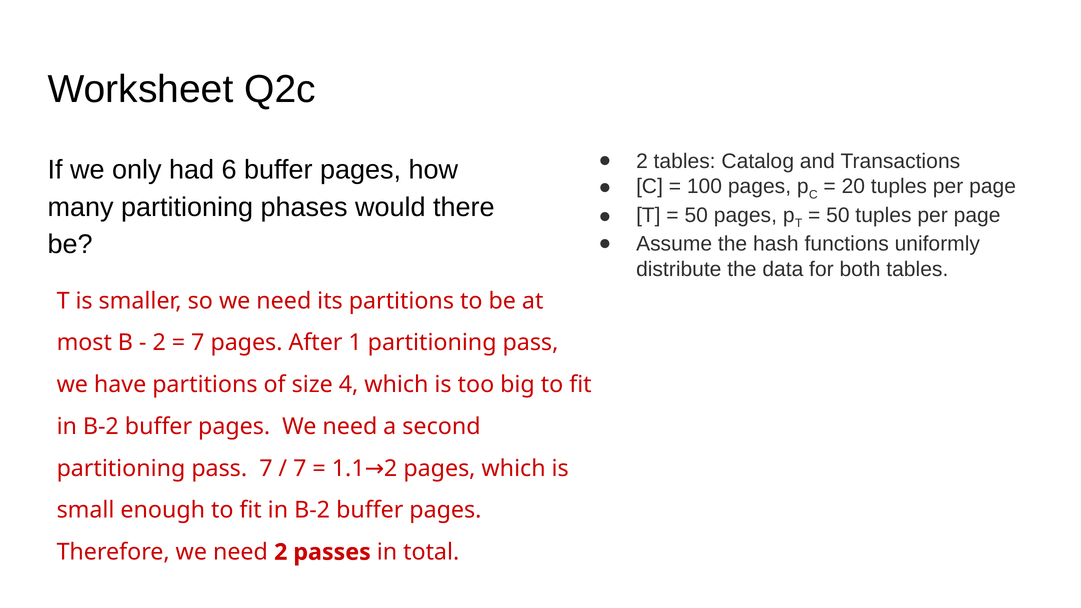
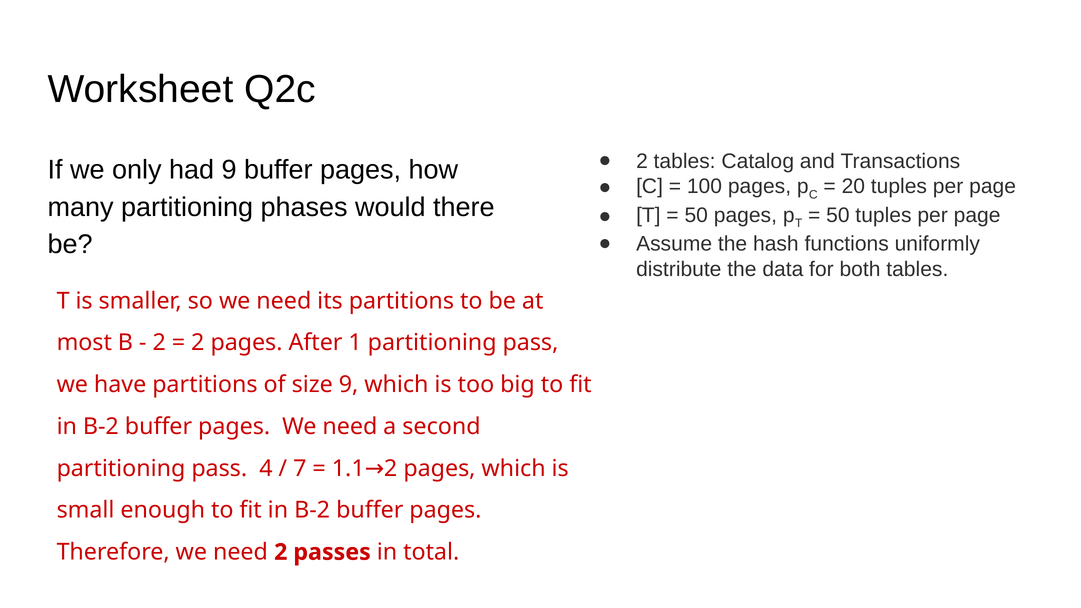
had 6: 6 -> 9
7 at (198, 343): 7 -> 2
size 4: 4 -> 9
pass 7: 7 -> 4
